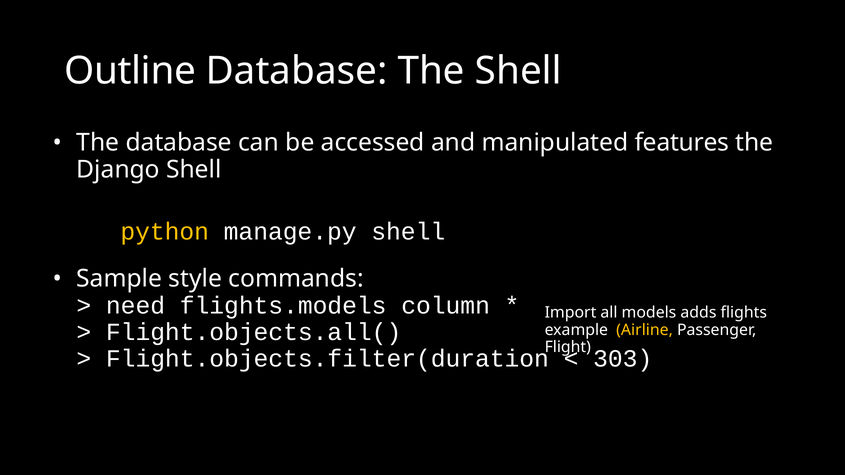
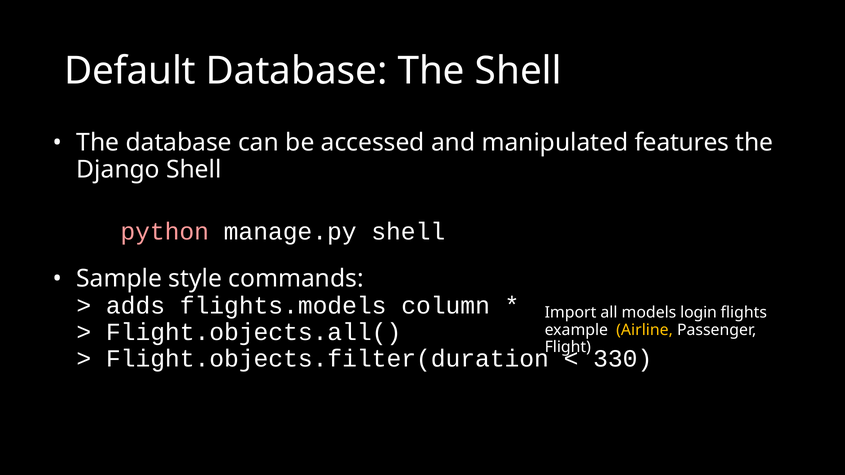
Outline: Outline -> Default
python colour: yellow -> pink
need: need -> adds
adds: adds -> login
303: 303 -> 330
